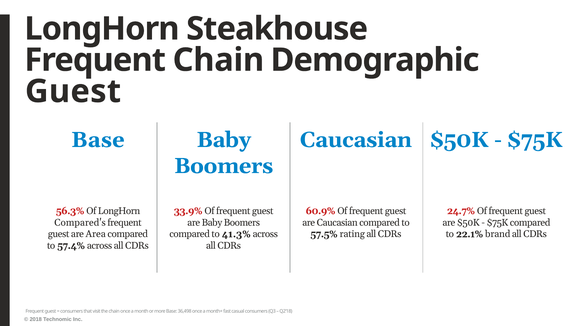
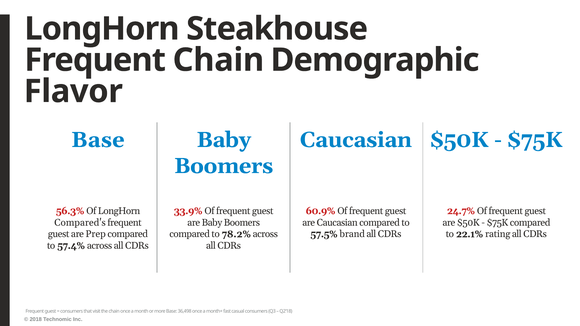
Guest at (73, 91): Guest -> Flavor
rating: rating -> brand
Area: Area -> Prep
41.3%: 41.3% -> 78.2%
brand: brand -> rating
